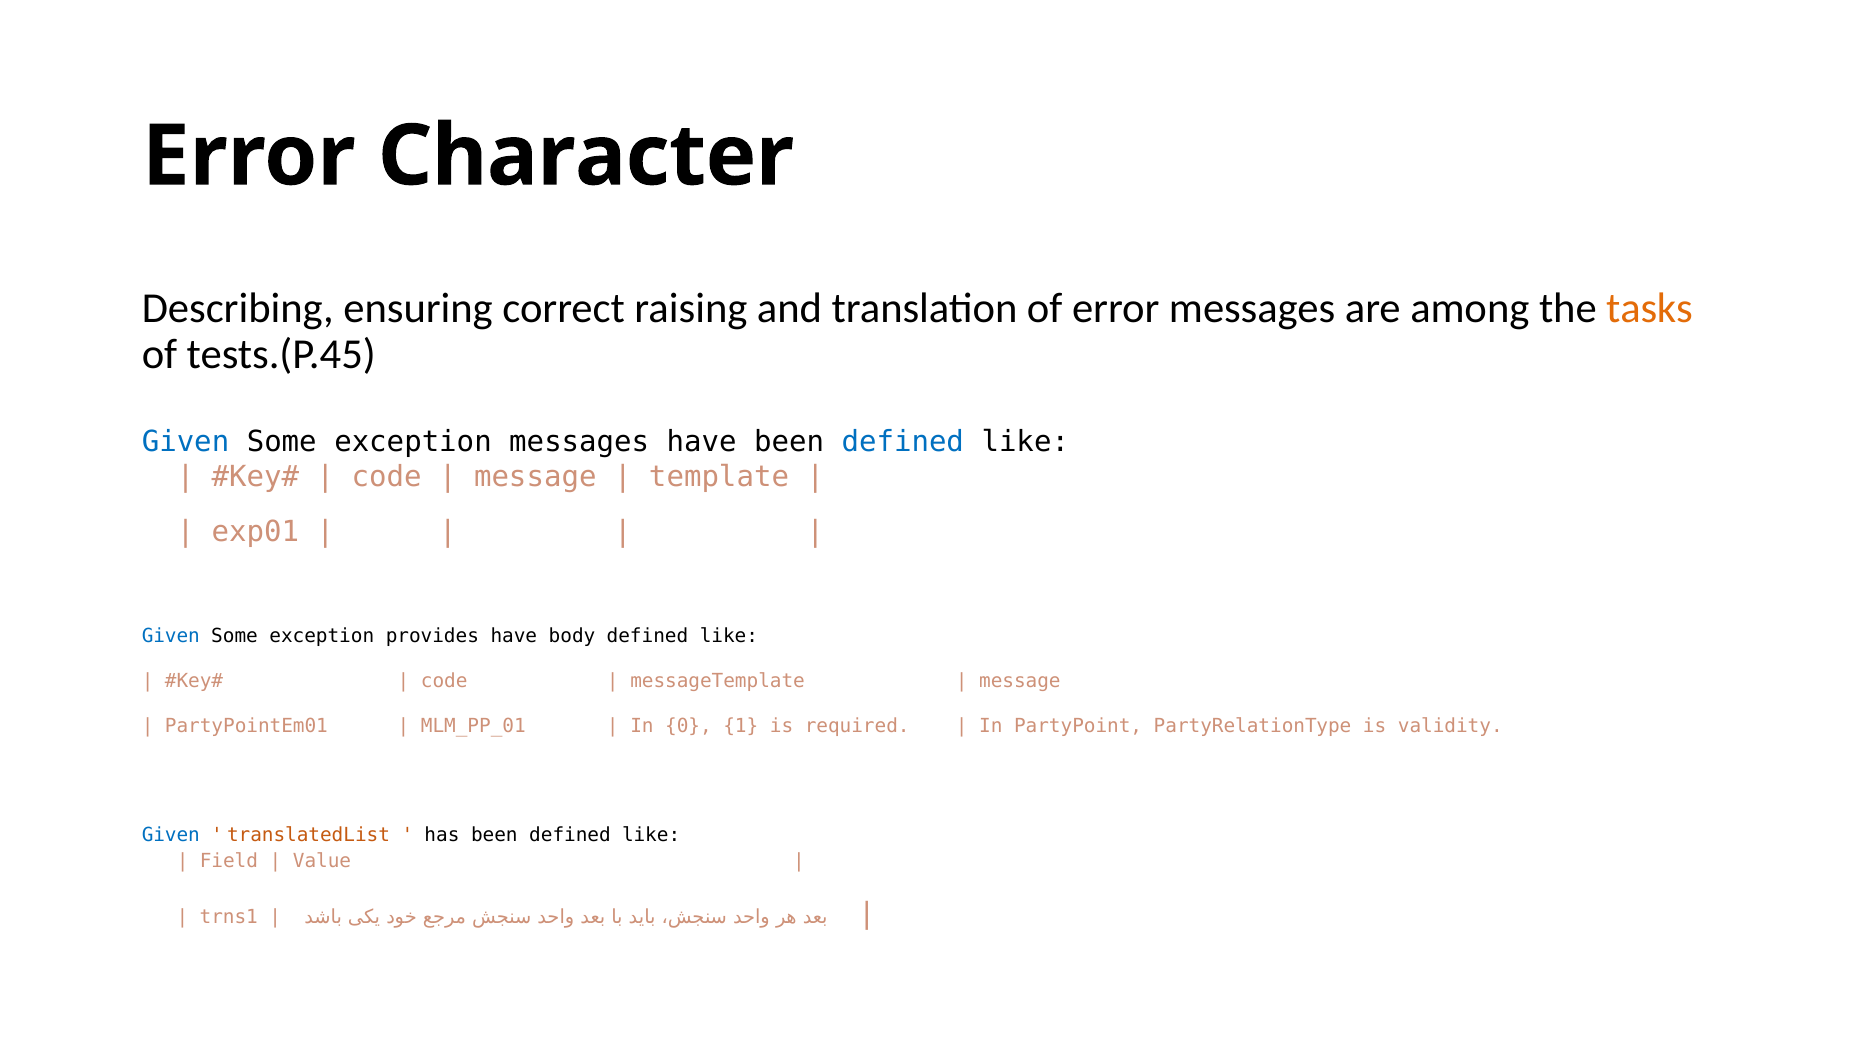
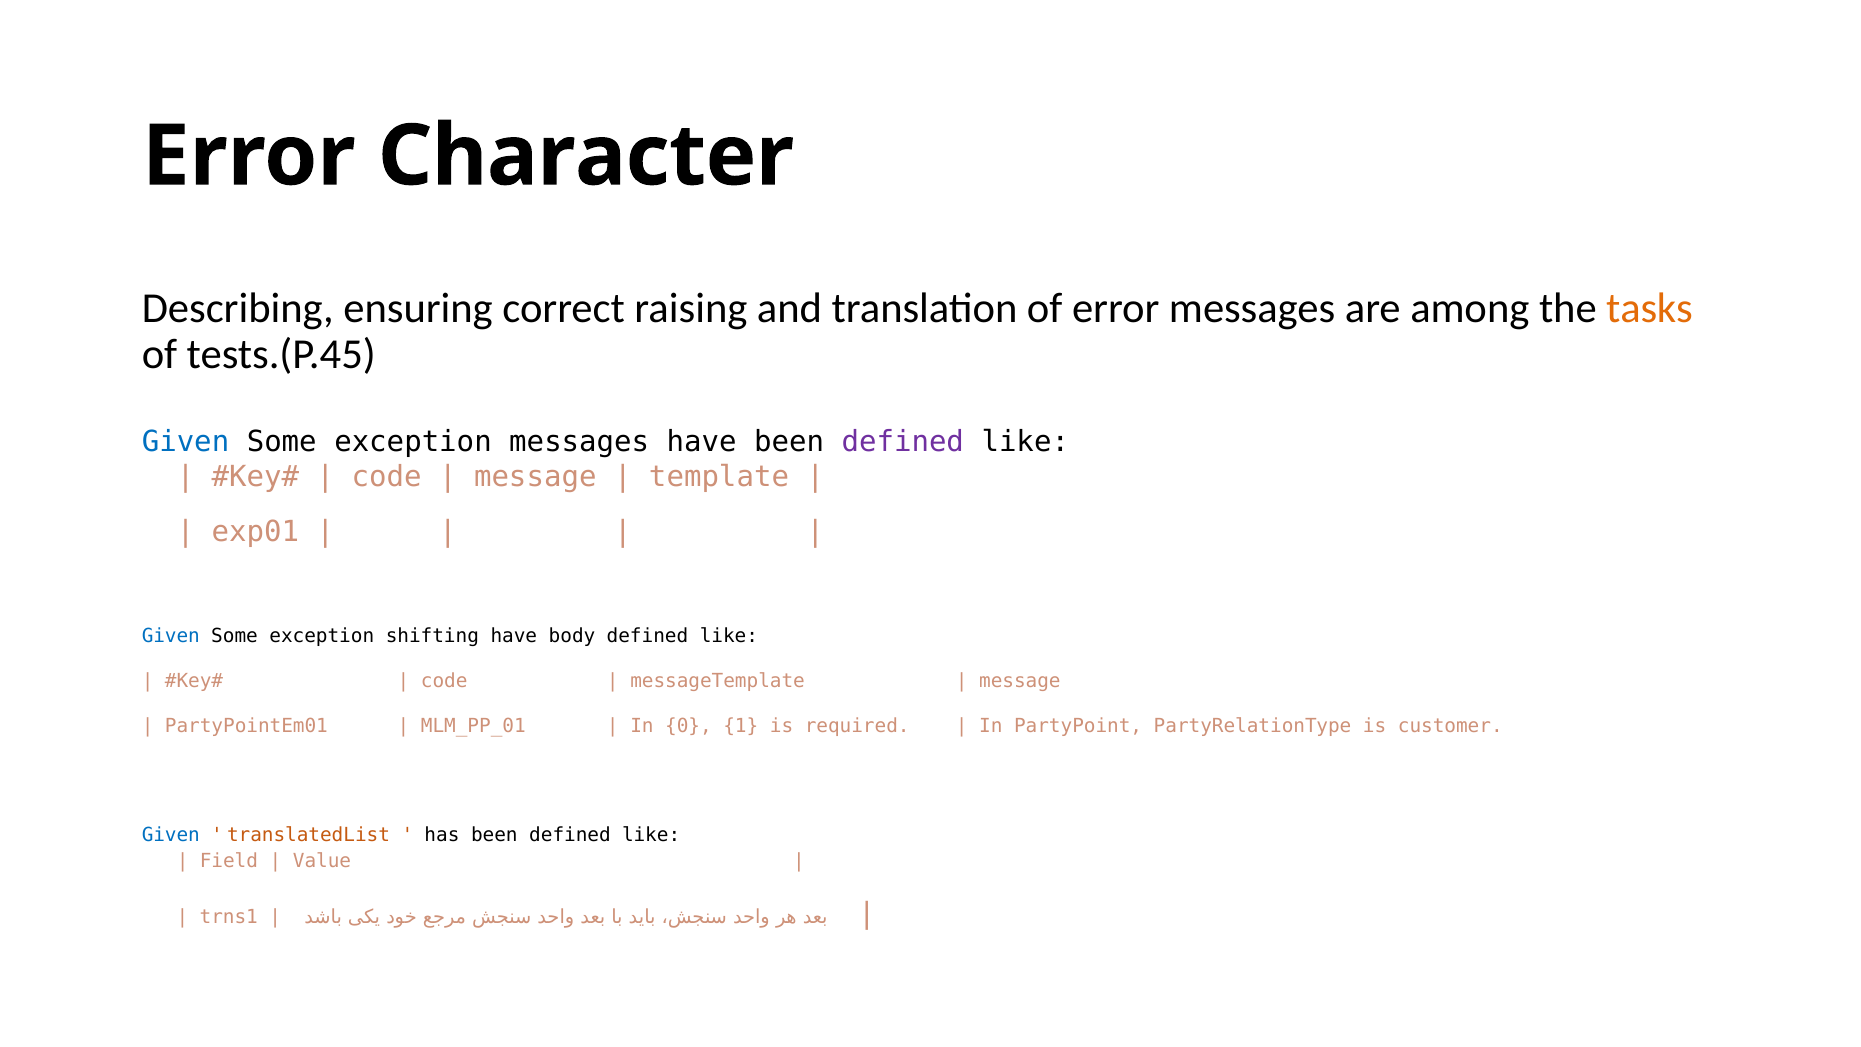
defined at (903, 442) colour: blue -> purple
provides: provides -> shifting
validity: validity -> customer
